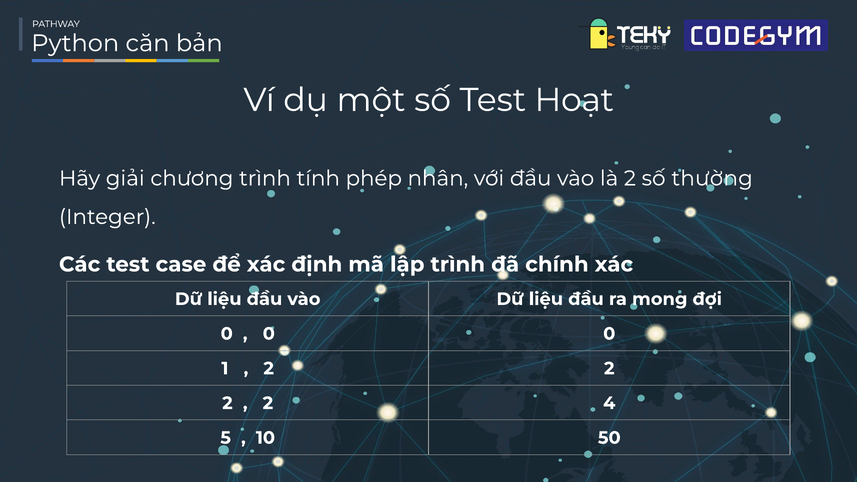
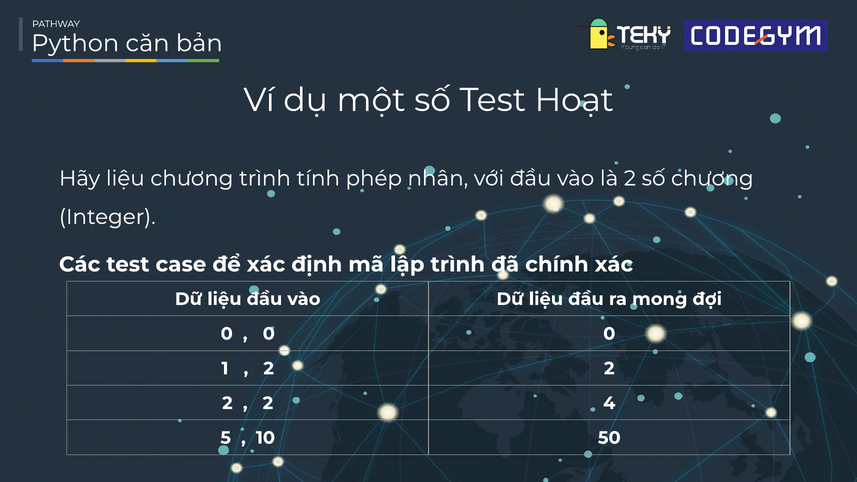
Hãy giải: giải -> liệu
số thường: thường -> chương
